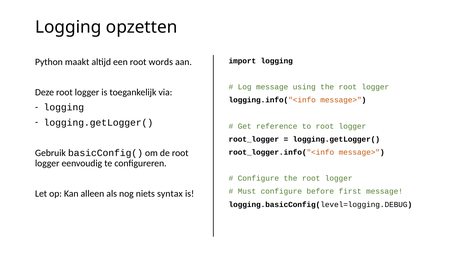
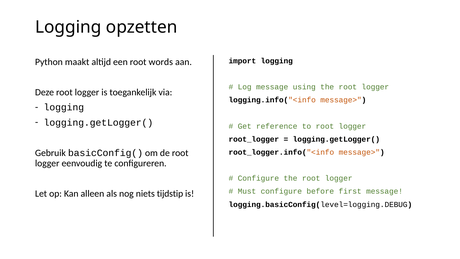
syntax: syntax -> tijdstip
